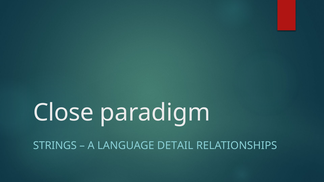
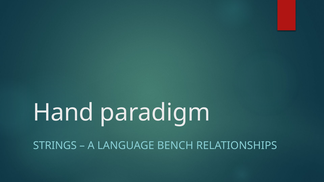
Close: Close -> Hand
DETAIL: DETAIL -> BENCH
